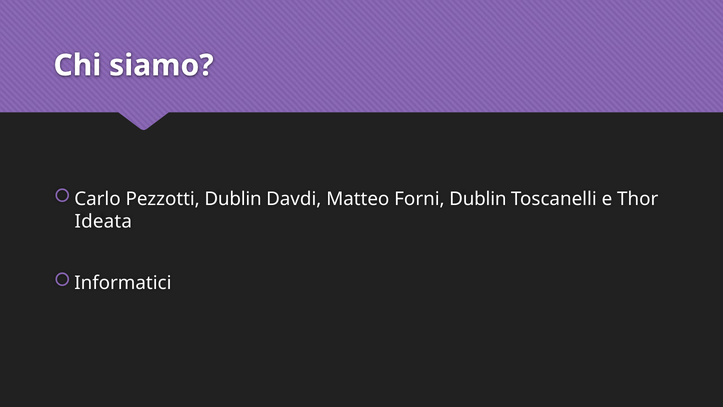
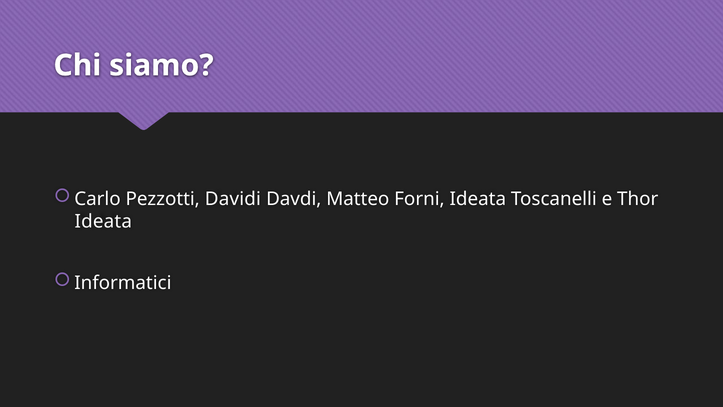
Pezzotti Dublin: Dublin -> Davidi
Forni Dublin: Dublin -> Ideata
